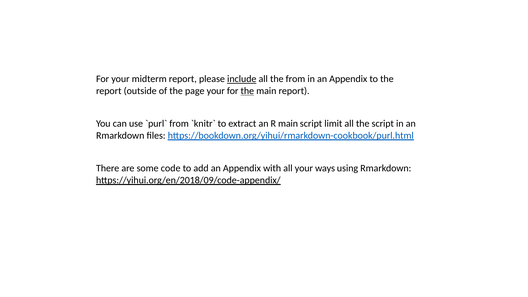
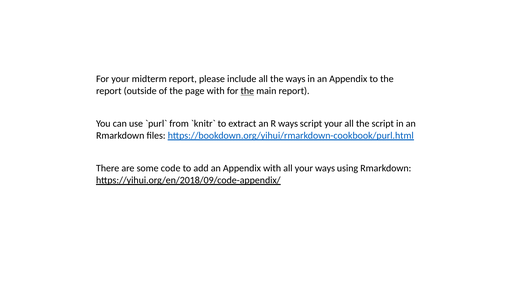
include underline: present -> none
the from: from -> ways
page your: your -> with
R main: main -> ways
script limit: limit -> your
